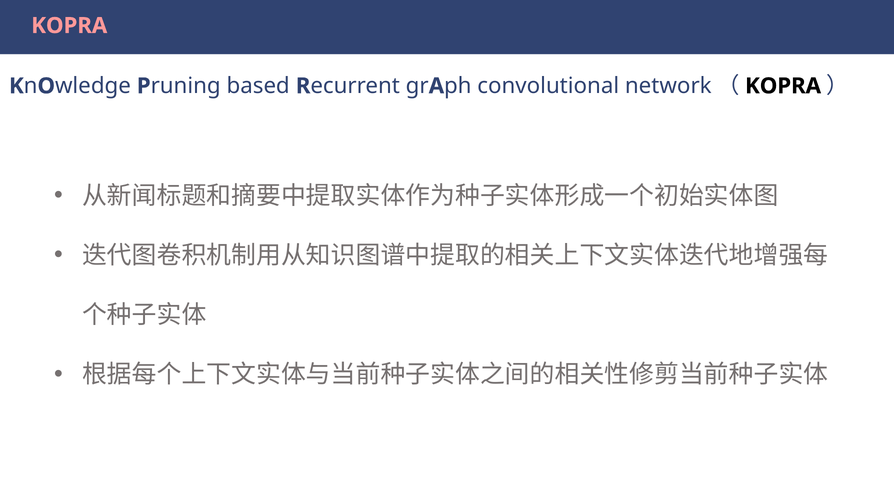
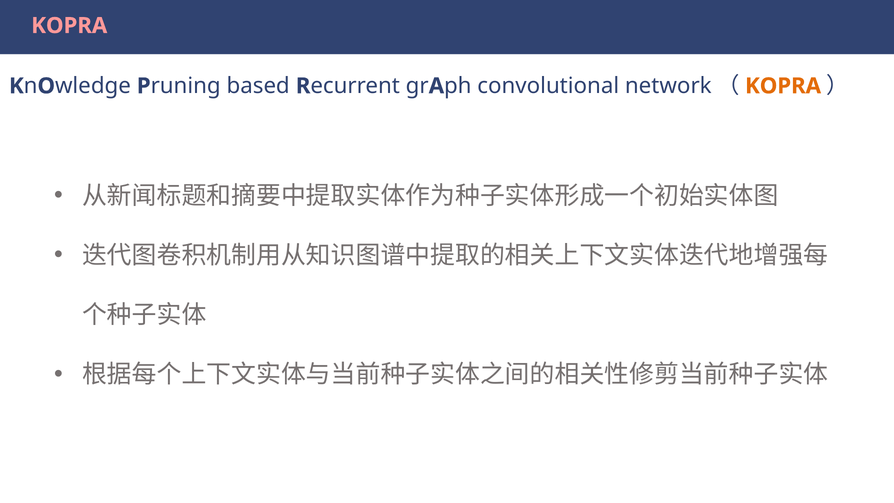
KOPRA at (783, 86) colour: black -> orange
